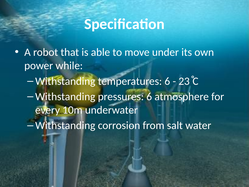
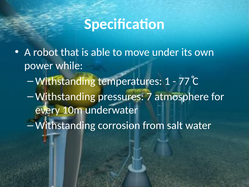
temperatures 6: 6 -> 1
23: 23 -> 77
pressures 6: 6 -> 7
